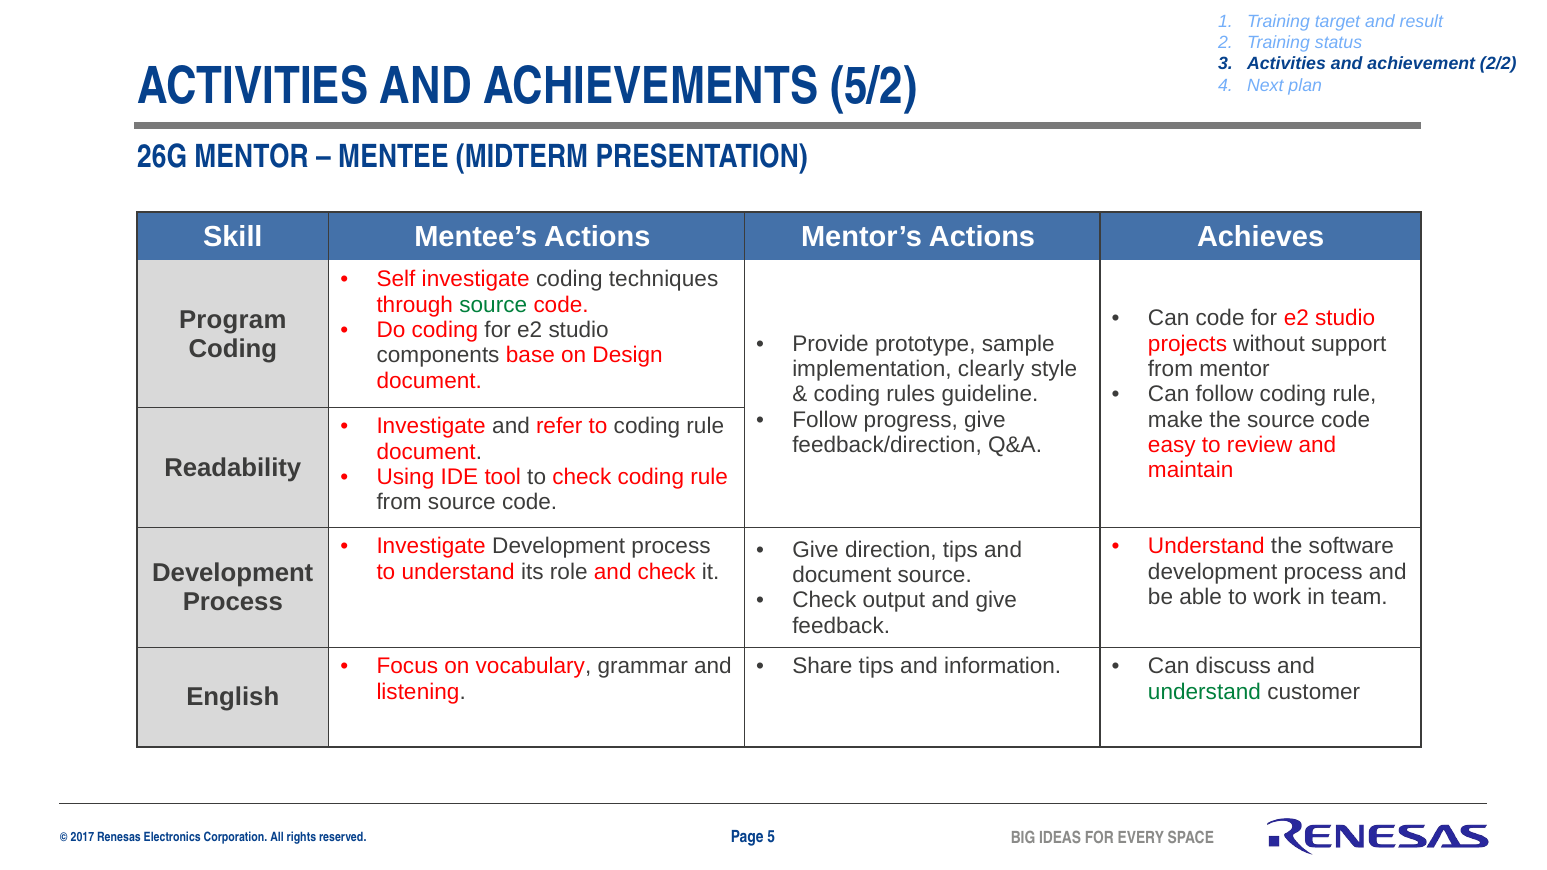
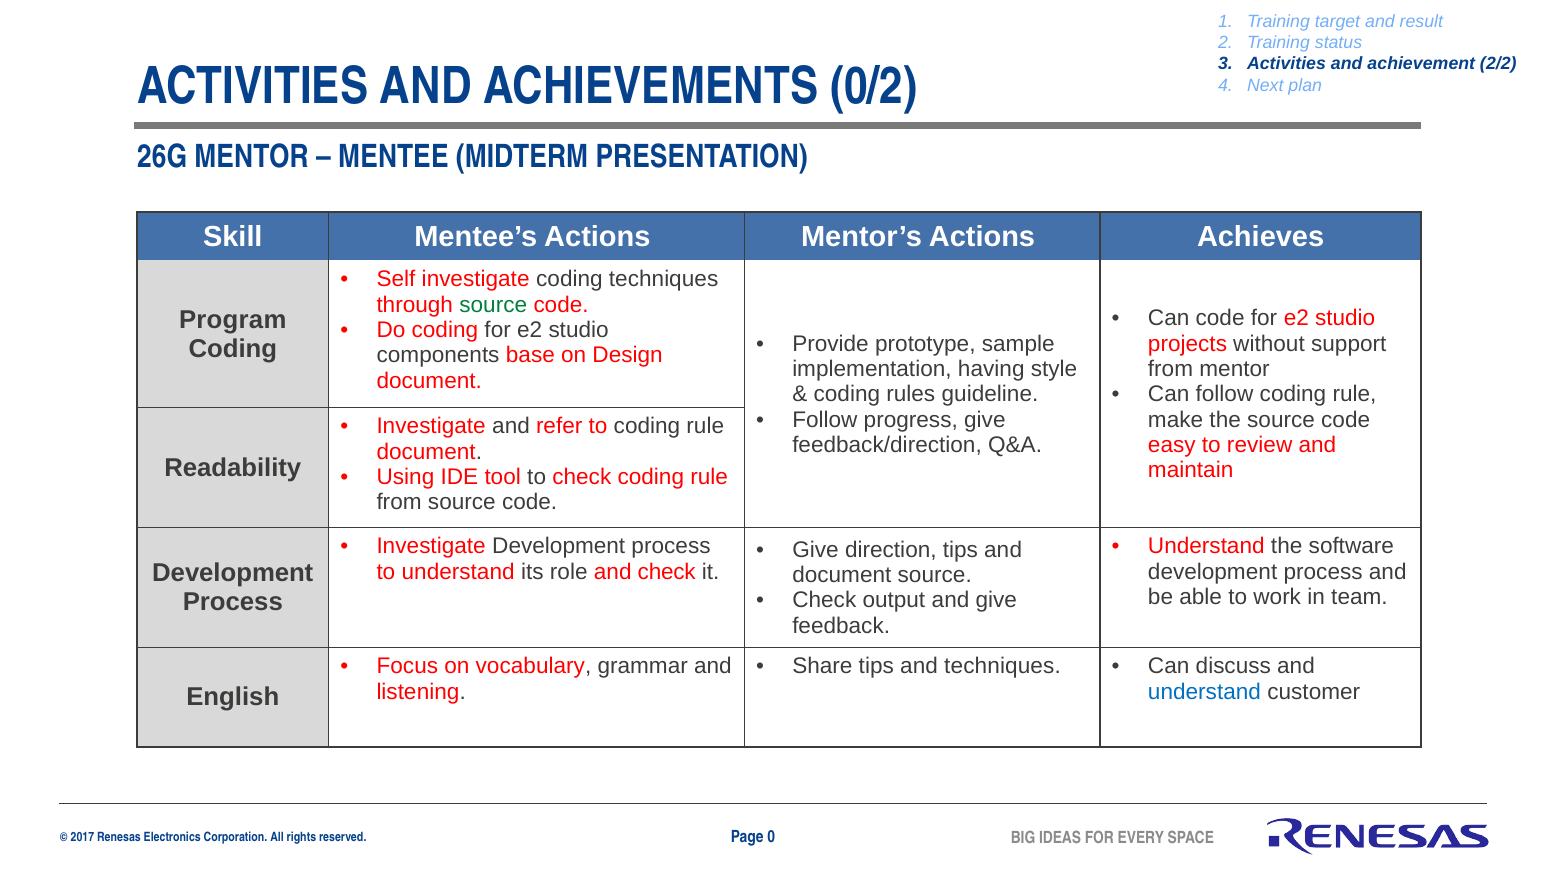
5/2: 5/2 -> 0/2
clearly: clearly -> having
and information: information -> techniques
understand at (1204, 692) colour: green -> blue
5: 5 -> 0
